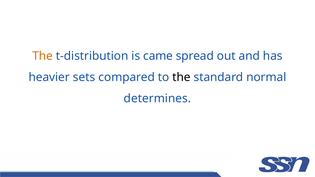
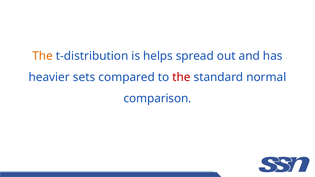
came: came -> helps
the at (181, 77) colour: black -> red
determines: determines -> comparison
